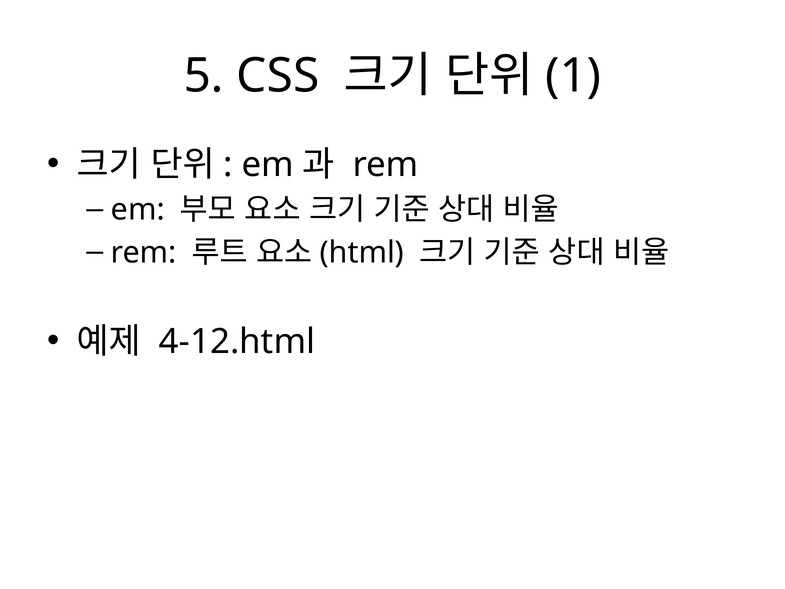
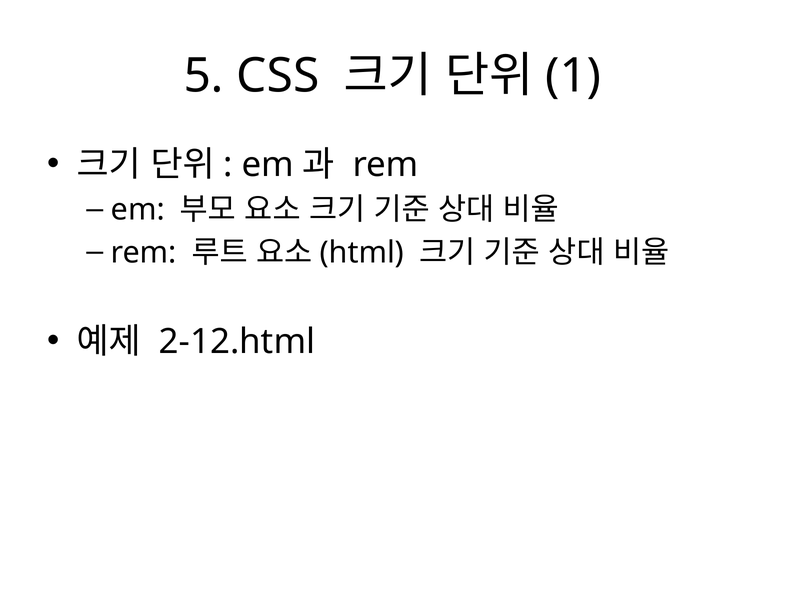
4-12.html: 4-12.html -> 2-12.html
